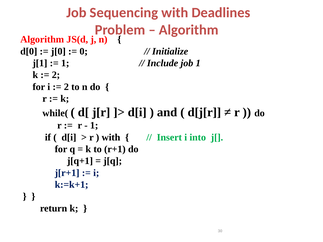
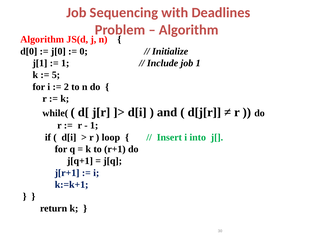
2 at (56, 75): 2 -> 5
with at (111, 137): with -> loop
